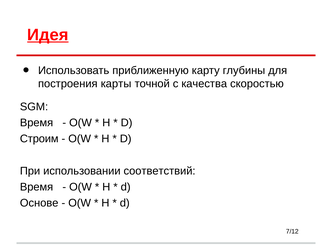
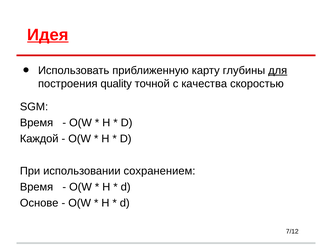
для underline: none -> present
карты: карты -> quality
Строим: Строим -> Каждой
соответствий: соответствий -> сохранением
